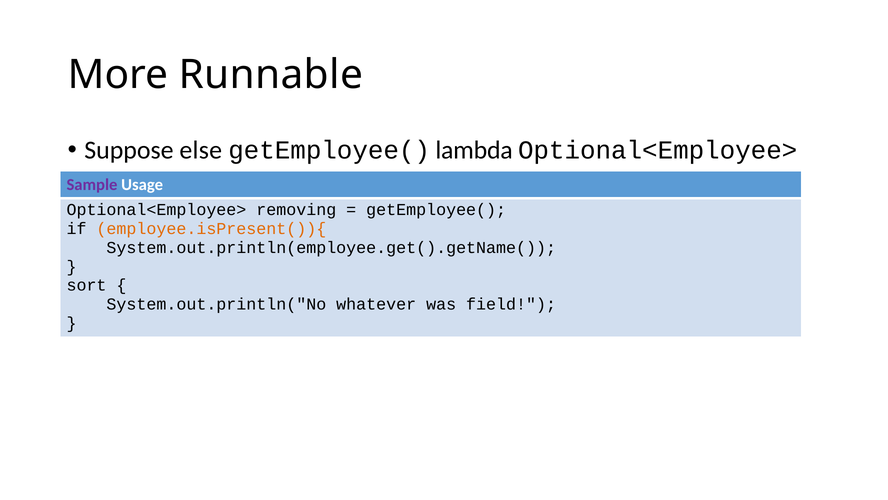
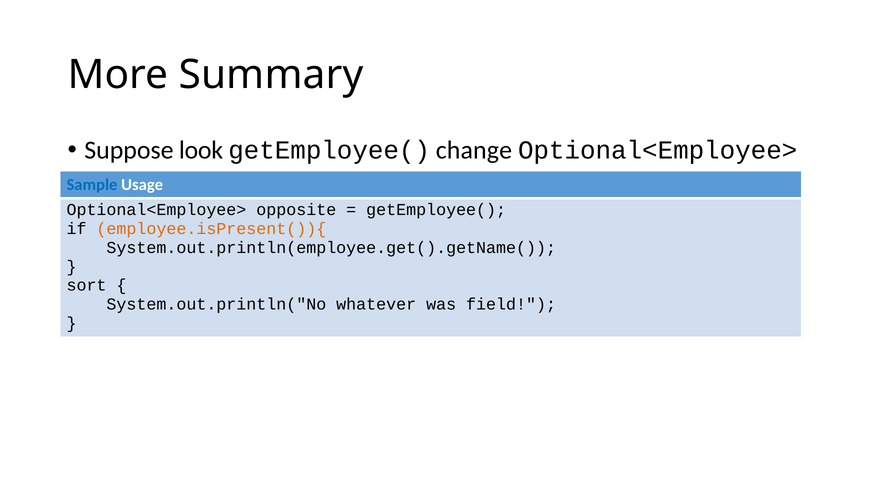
Runnable: Runnable -> Summary
else: else -> look
lambda: lambda -> change
Sample colour: purple -> blue
removing: removing -> opposite
